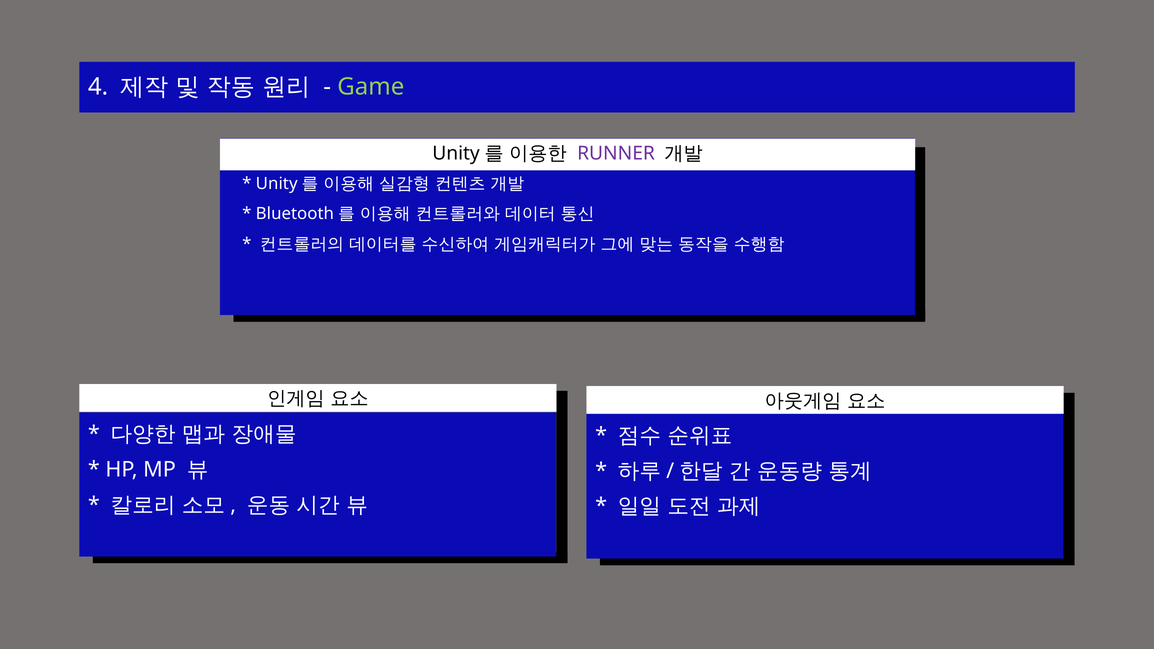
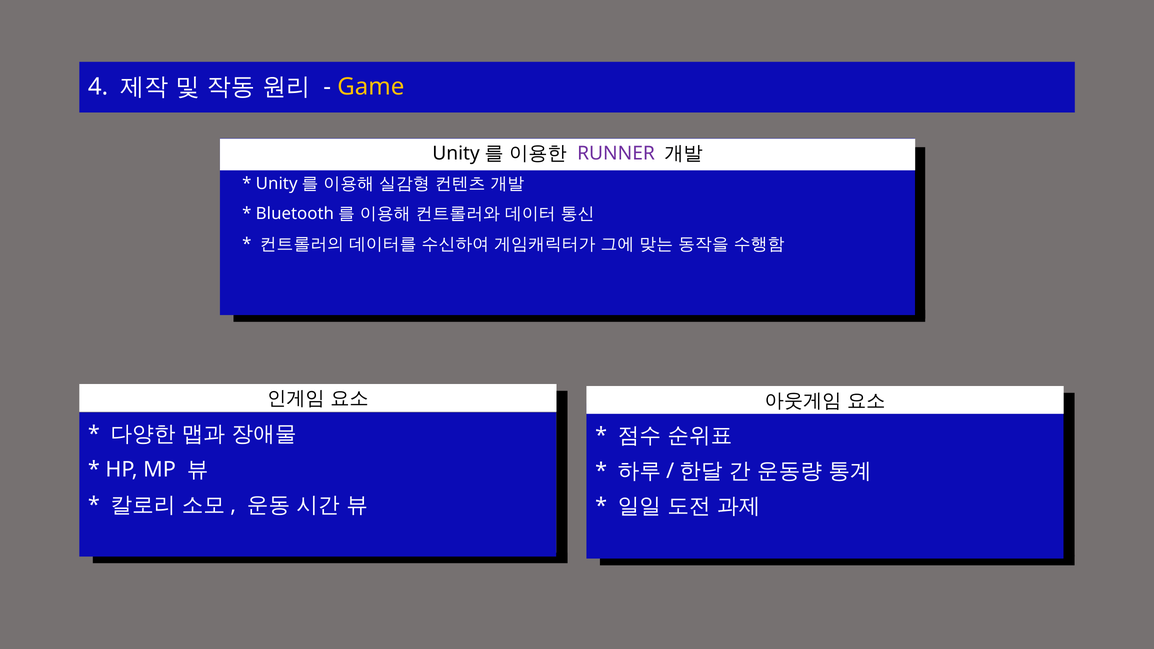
Game colour: light green -> yellow
